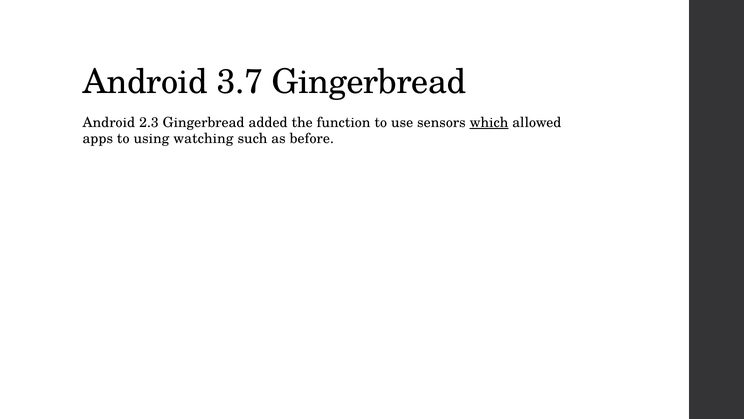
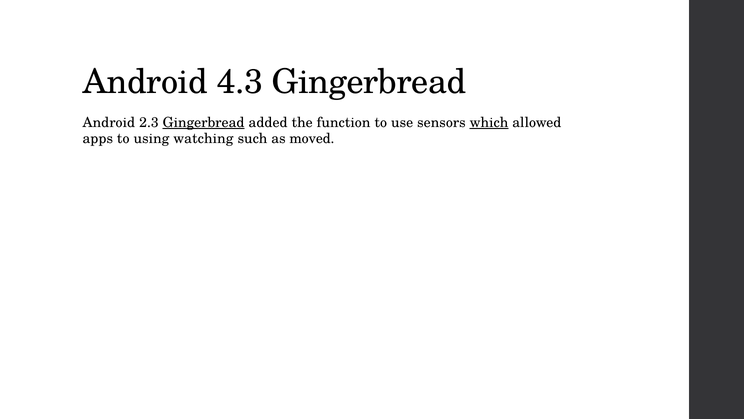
3.7: 3.7 -> 4.3
Gingerbread at (204, 123) underline: none -> present
before: before -> moved
